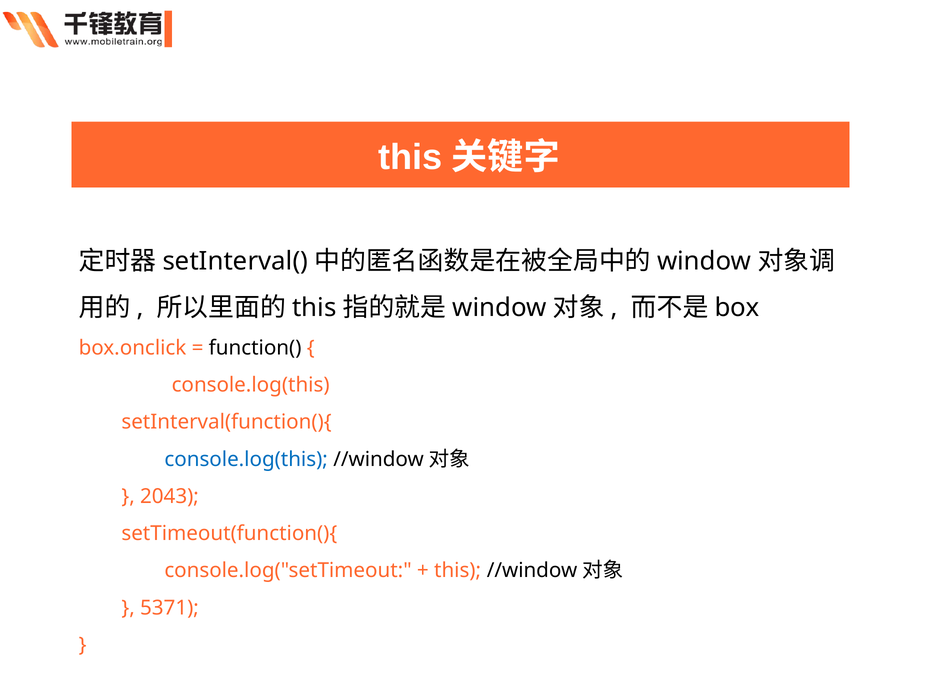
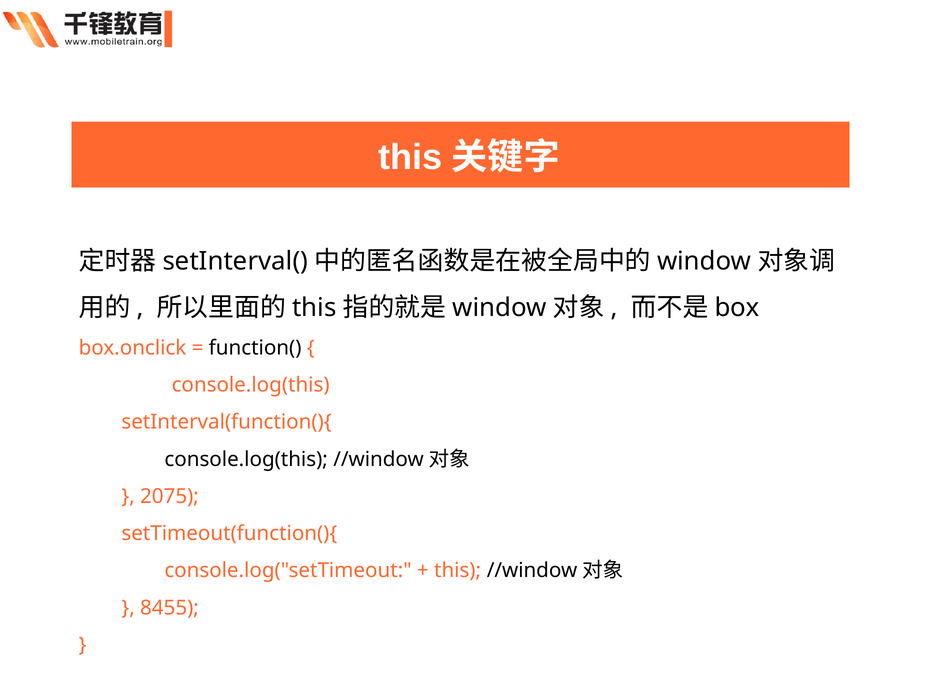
console.log(this at (246, 460) colour: blue -> black
2043: 2043 -> 2075
5371: 5371 -> 8455
